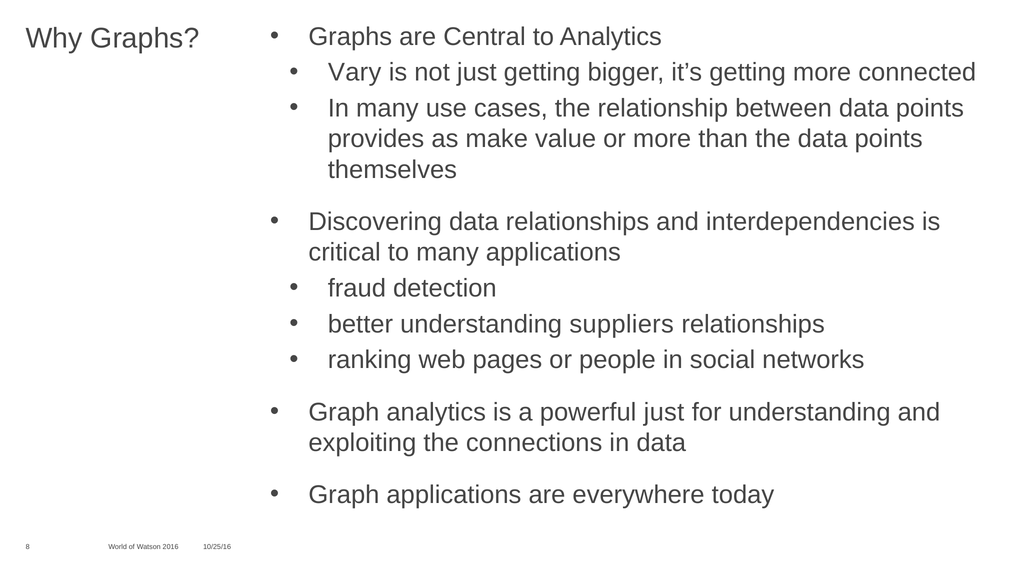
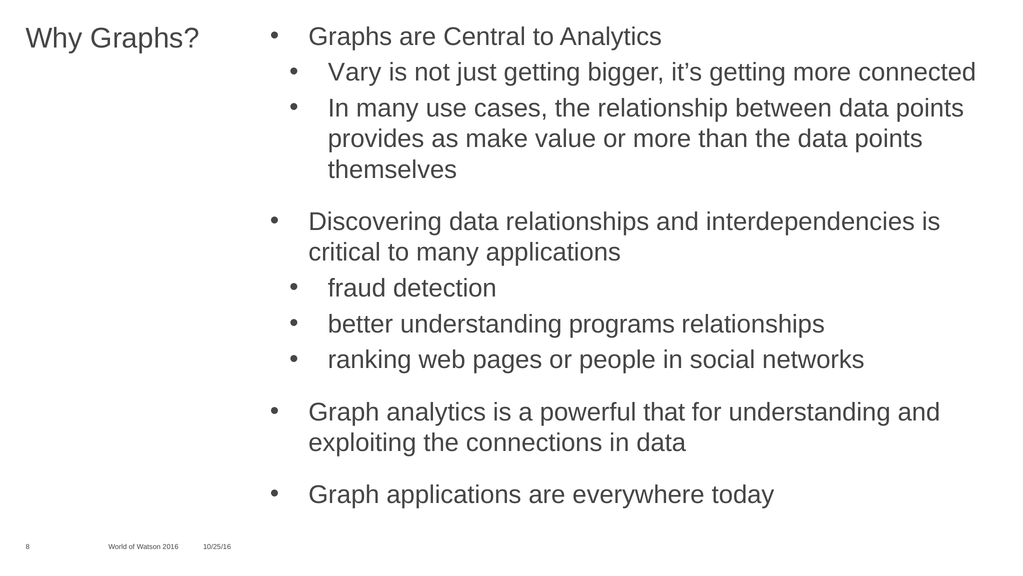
suppliers: suppliers -> programs
powerful just: just -> that
